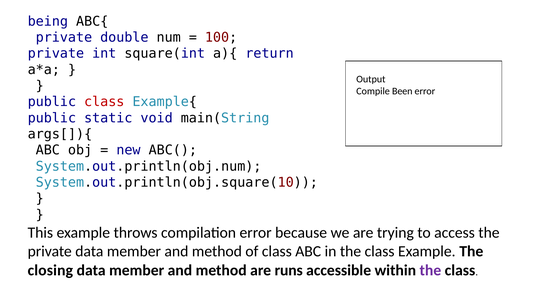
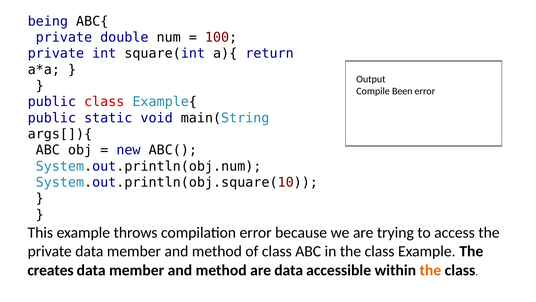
closing: closing -> creates
are runs: runs -> data
the at (430, 270) colour: purple -> orange
